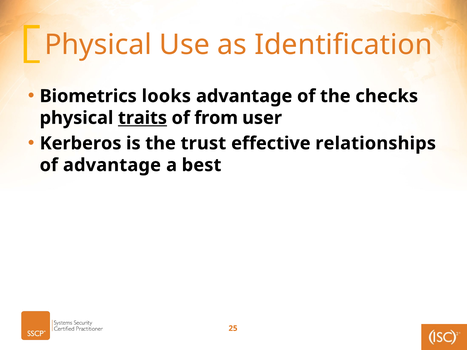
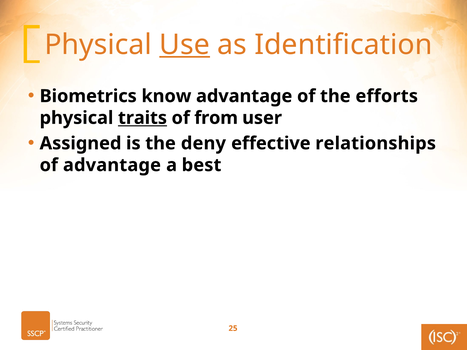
Use underline: none -> present
looks: looks -> know
checks: checks -> efforts
Kerberos: Kerberos -> Assigned
trust: trust -> deny
